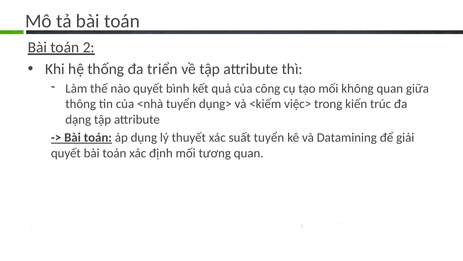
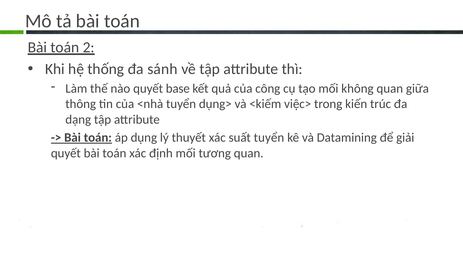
triển: triển -> sánh
bình: bình -> base
